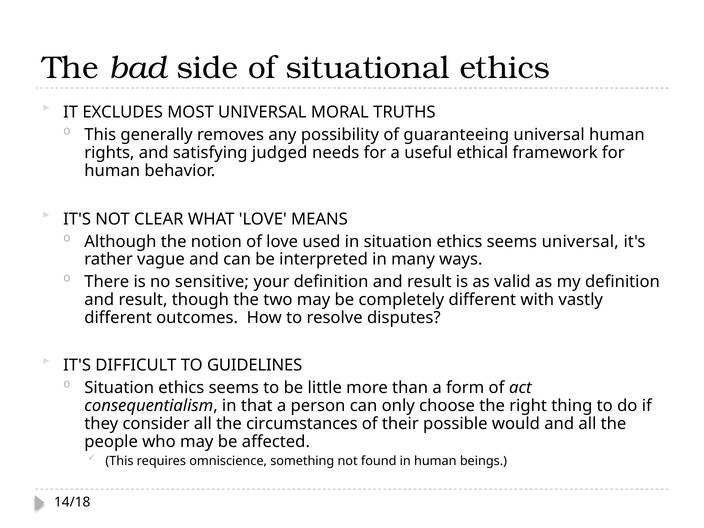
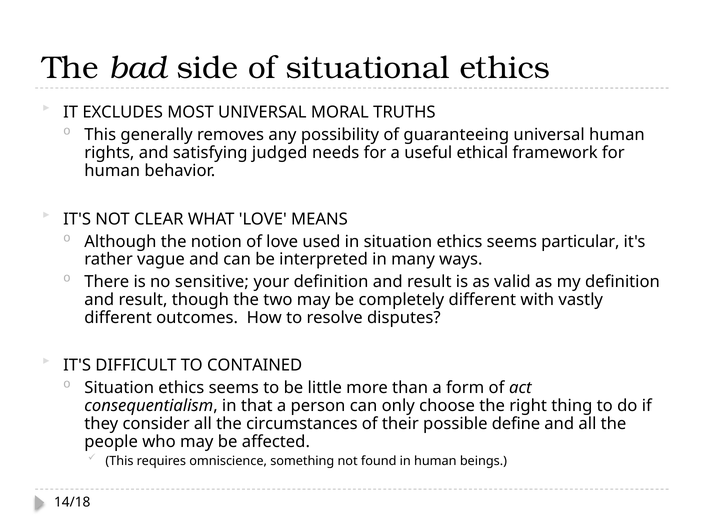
seems universal: universal -> particular
GUIDELINES: GUIDELINES -> CONTAINED
would: would -> define
